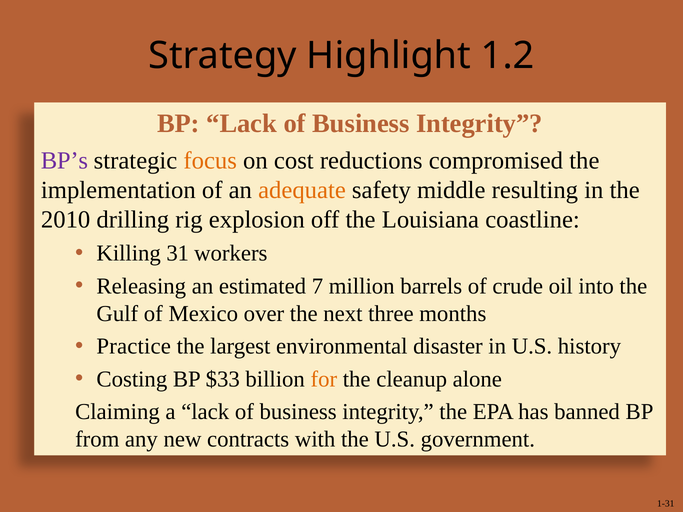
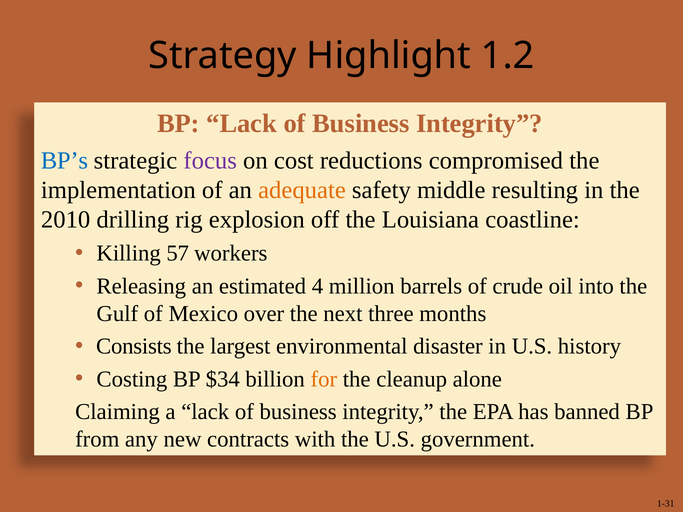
BP’s colour: purple -> blue
focus colour: orange -> purple
31: 31 -> 57
7: 7 -> 4
Practice: Practice -> Consists
$33: $33 -> $34
